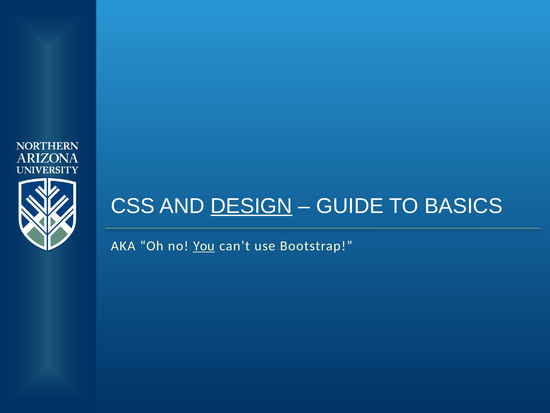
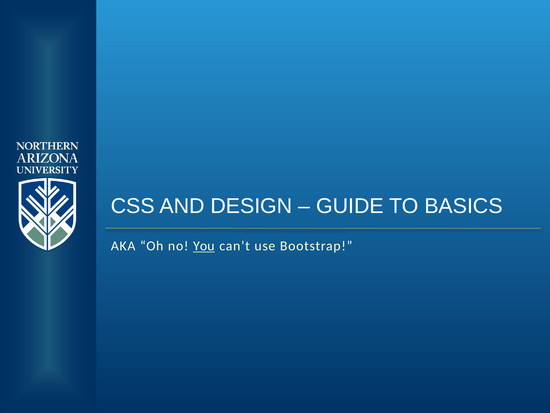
DESIGN underline: present -> none
